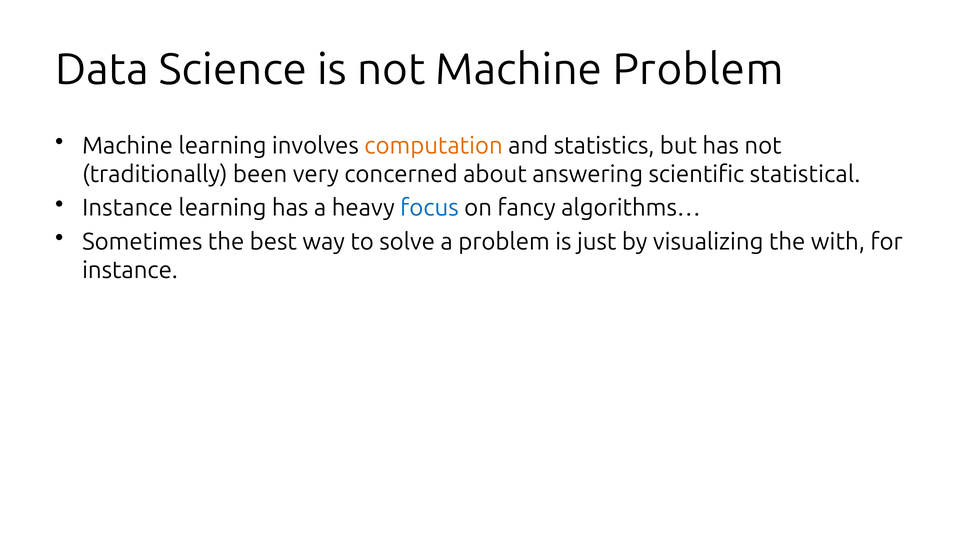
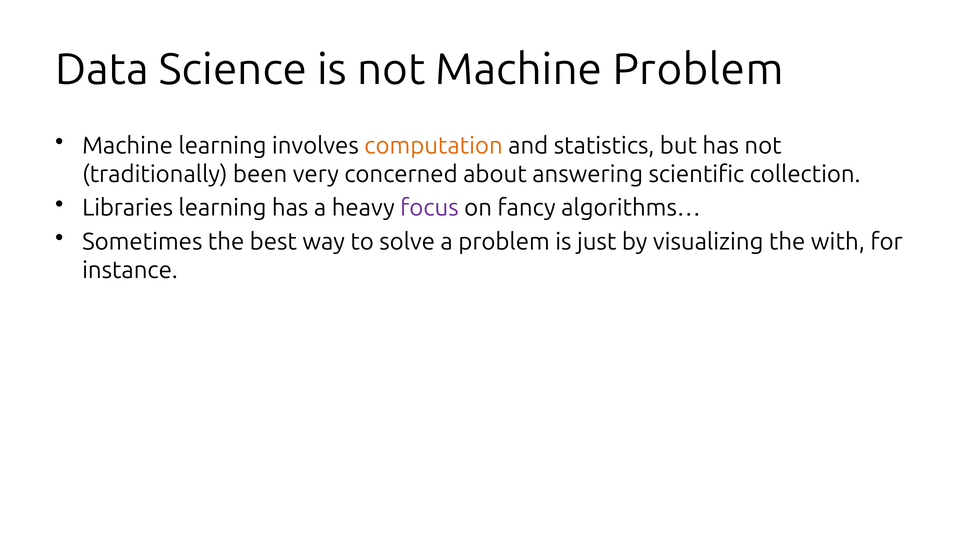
statistical: statistical -> collection
Instance at (128, 208): Instance -> Libraries
focus colour: blue -> purple
